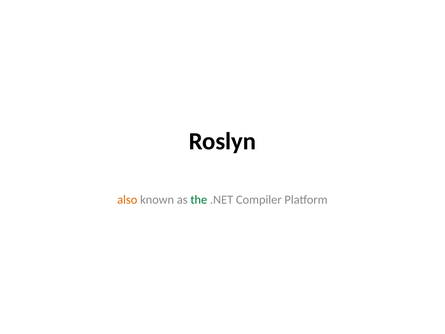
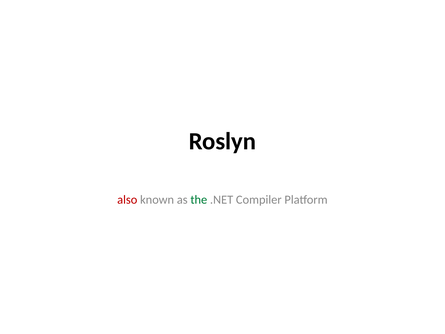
also colour: orange -> red
